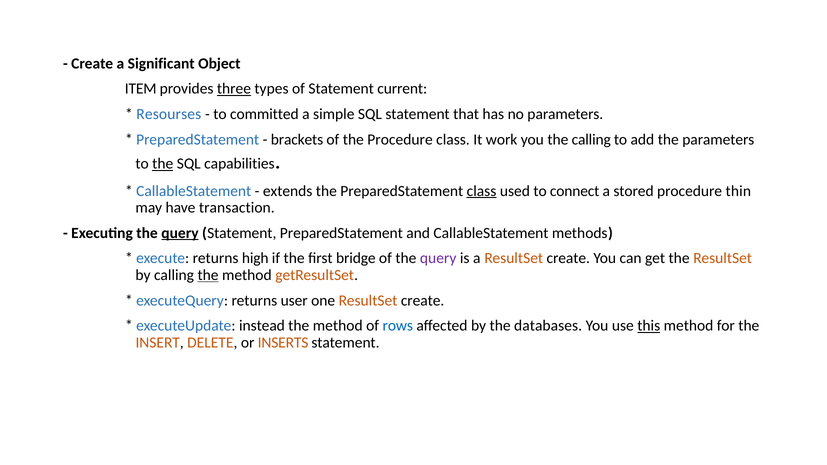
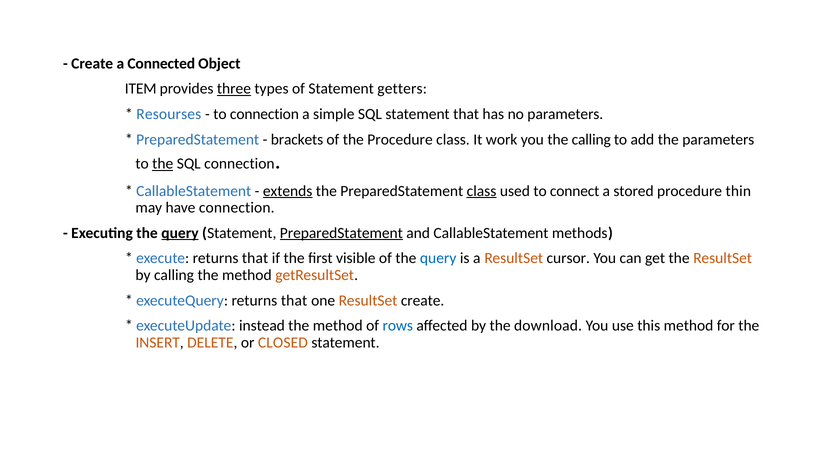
Significant: Significant -> Connected
current: current -> getters
to committed: committed -> connection
SQL capabilities: capabilities -> connection
extends underline: none -> present
have transaction: transaction -> connection
PreparedStatement at (341, 233) underline: none -> present
execute returns high: high -> that
bridge: bridge -> visible
query at (438, 258) colour: purple -> blue
a ResultSet create: create -> cursor
the at (208, 275) underline: present -> none
executeQuery returns user: user -> that
databases: databases -> download
this underline: present -> none
INSERTS: INSERTS -> CLOSED
